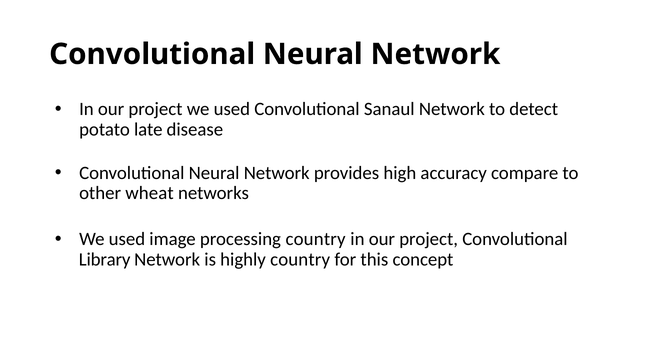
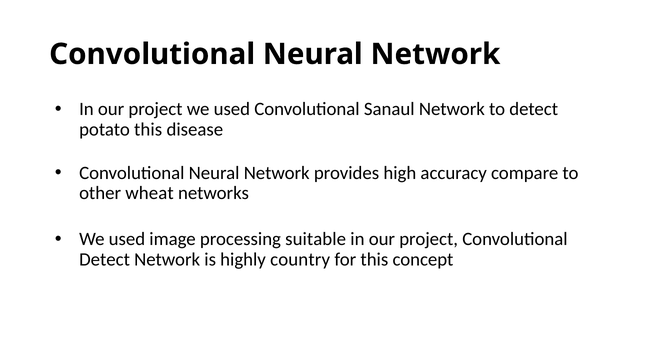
potato late: late -> this
processing country: country -> suitable
Library at (105, 259): Library -> Detect
